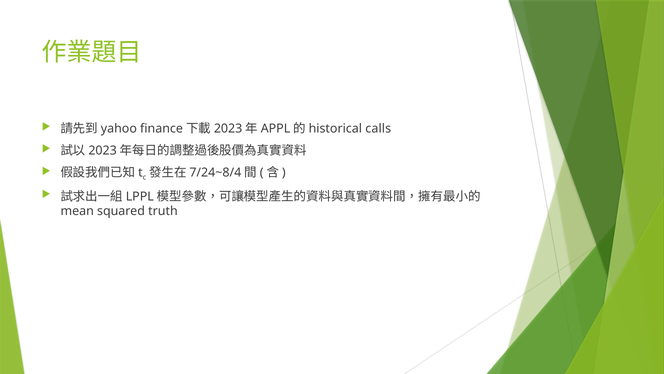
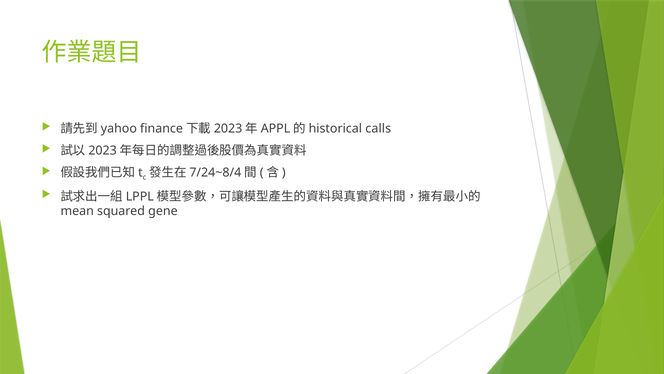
truth: truth -> gene
